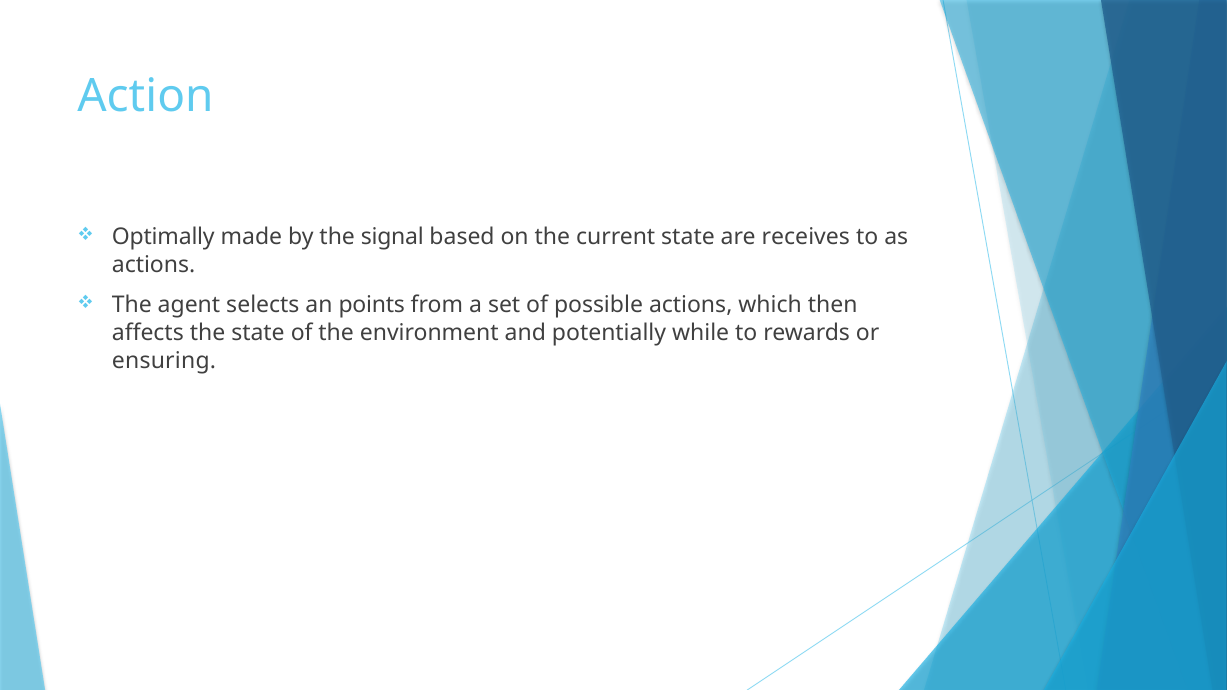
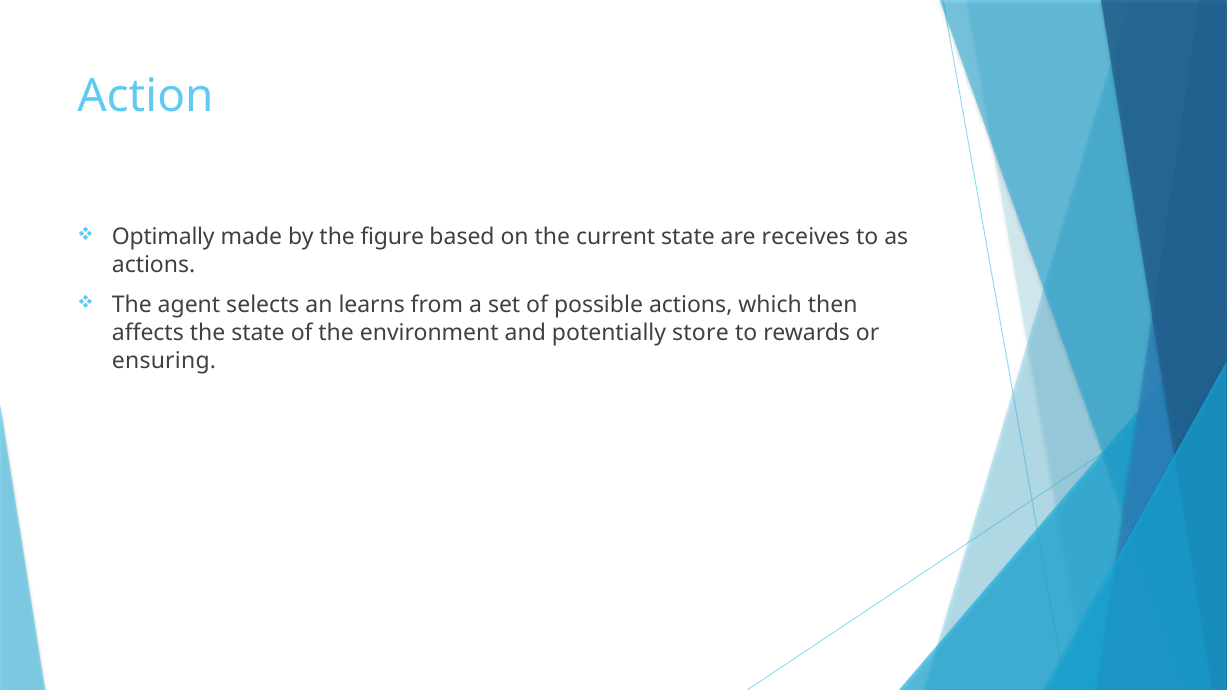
signal: signal -> figure
points: points -> learns
while: while -> store
